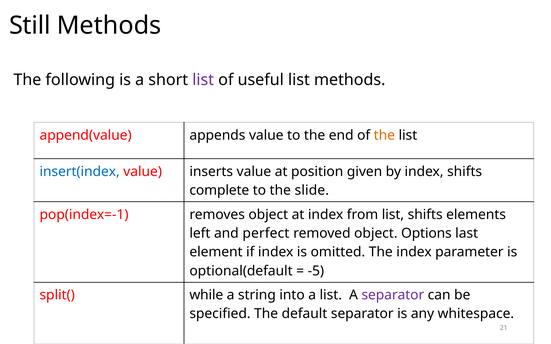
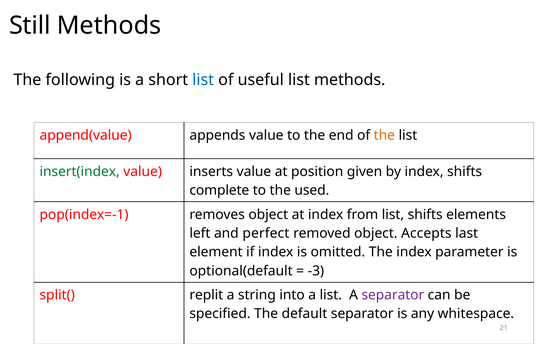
list at (203, 80) colour: purple -> blue
insert(index colour: blue -> green
slide: slide -> used
Options: Options -> Accepts
-5: -5 -> -3
while: while -> replit
